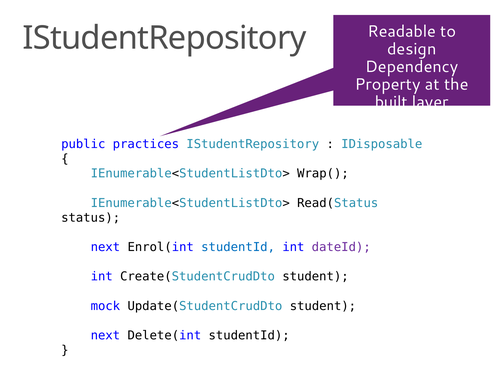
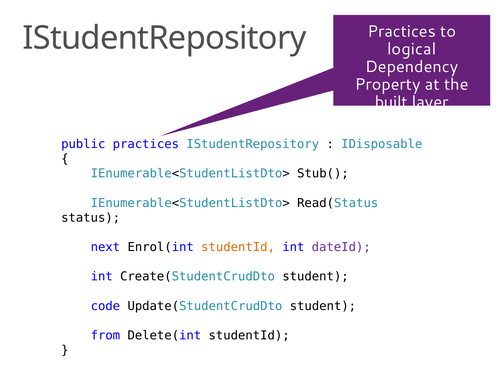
Readable at (402, 32): Readable -> Practices
design: design -> logical
Wrap(: Wrap( -> Stub(
studentId at (238, 247) colour: blue -> orange
mock: mock -> code
next at (105, 335): next -> from
